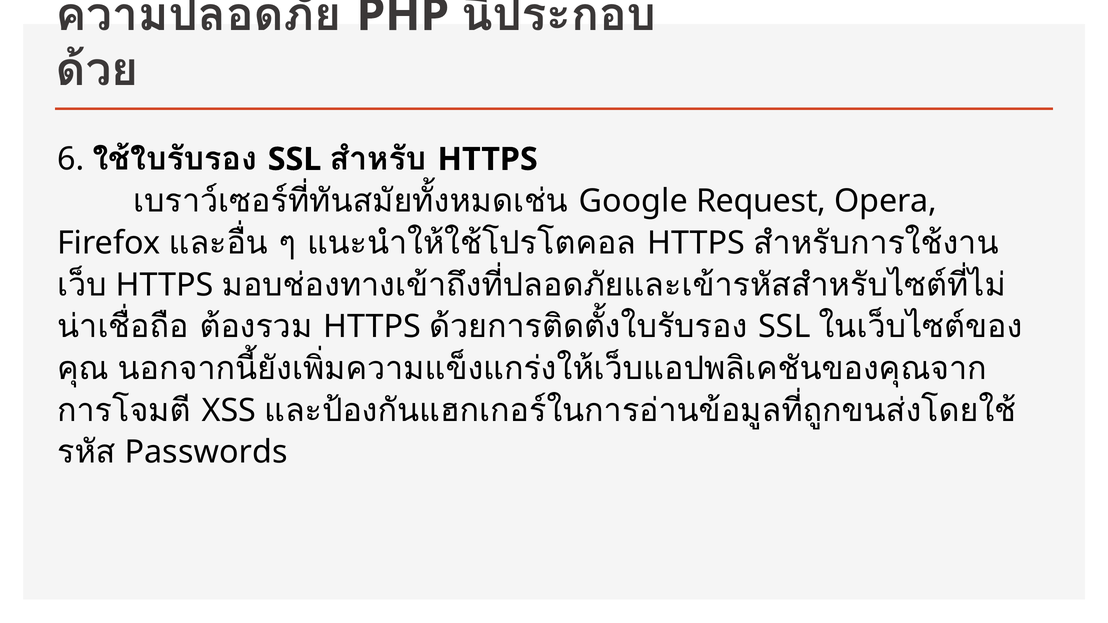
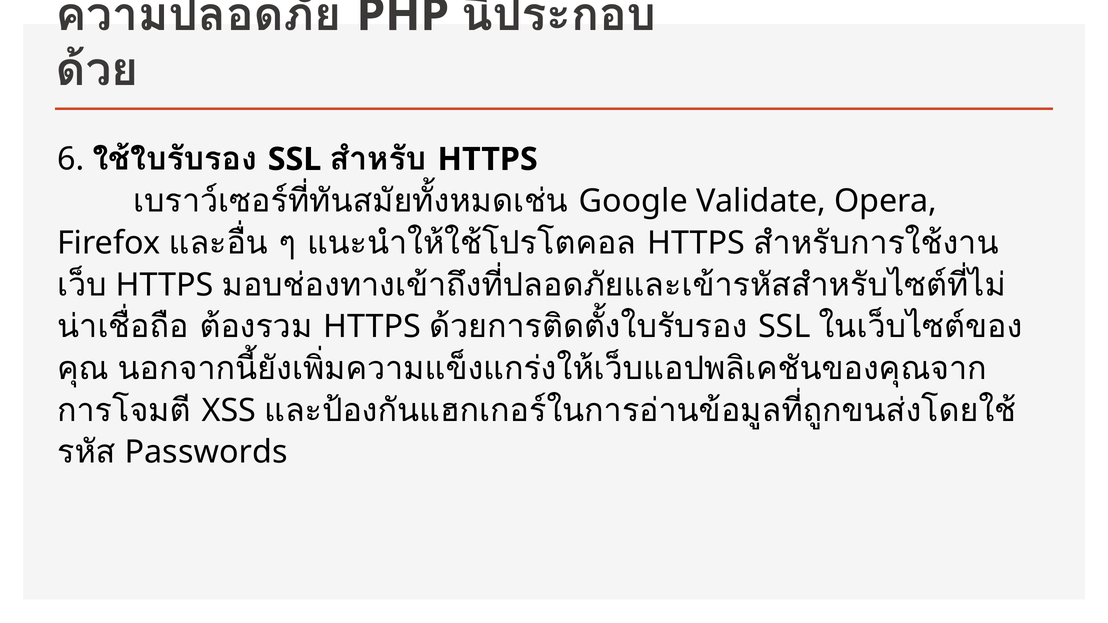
Request: Request -> Validate
